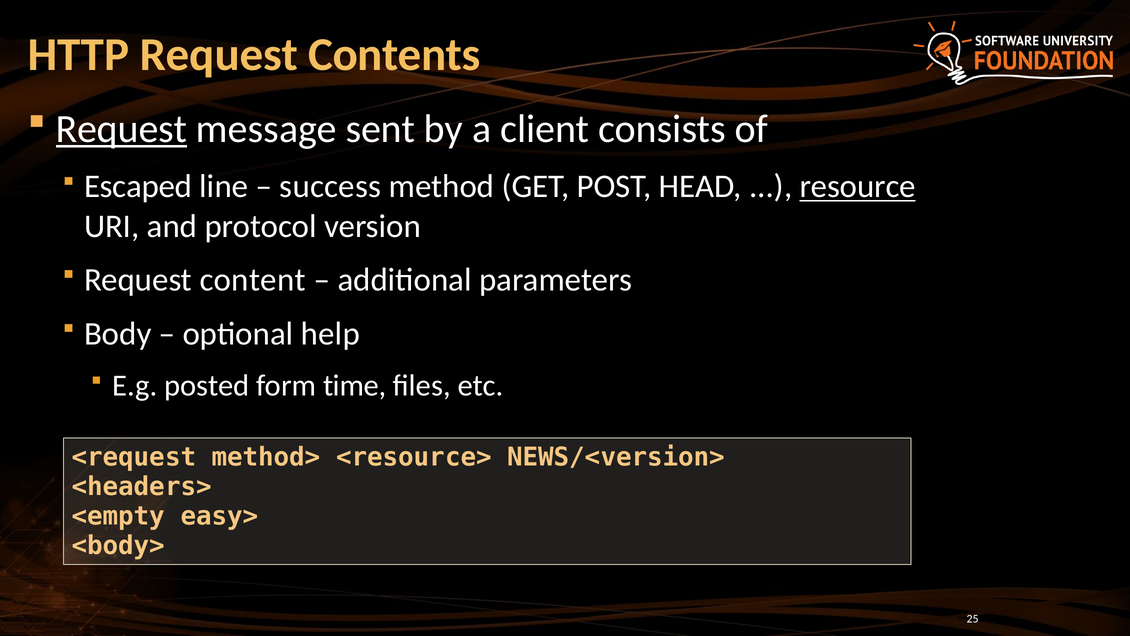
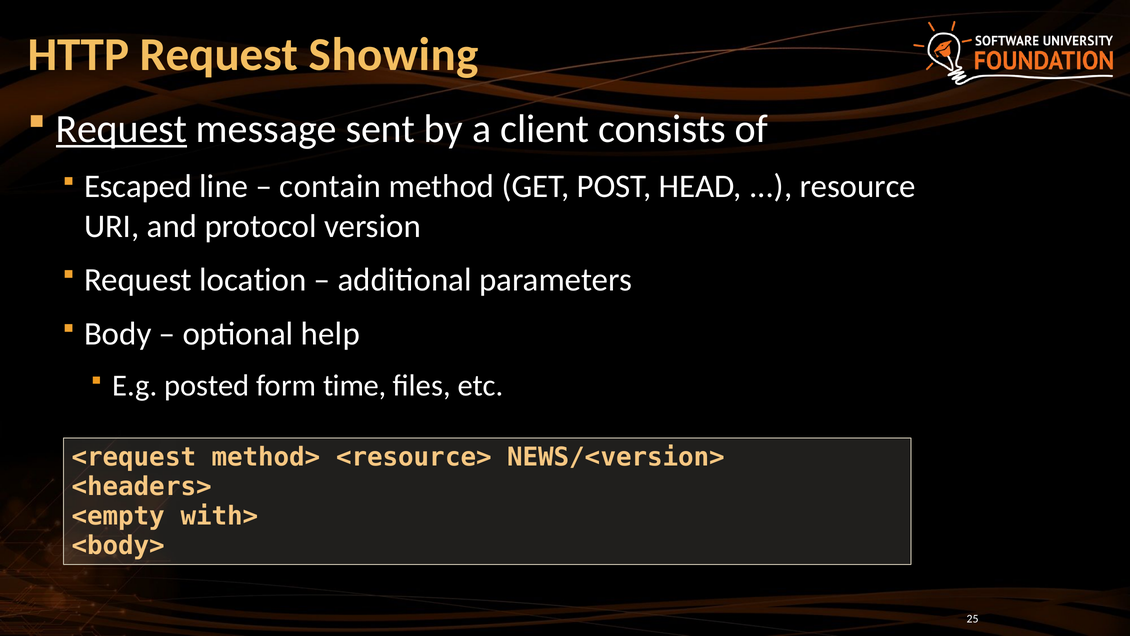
Contents: Contents -> Showing
success: success -> contain
resource underline: present -> none
content: content -> location
easy>: easy> -> with>
